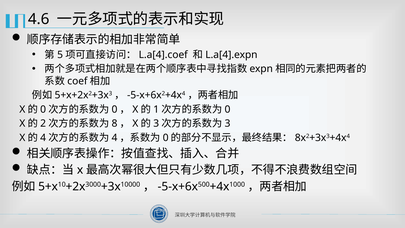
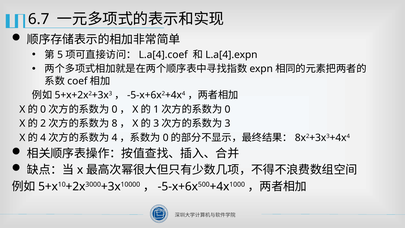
4.6: 4.6 -> 6.7
